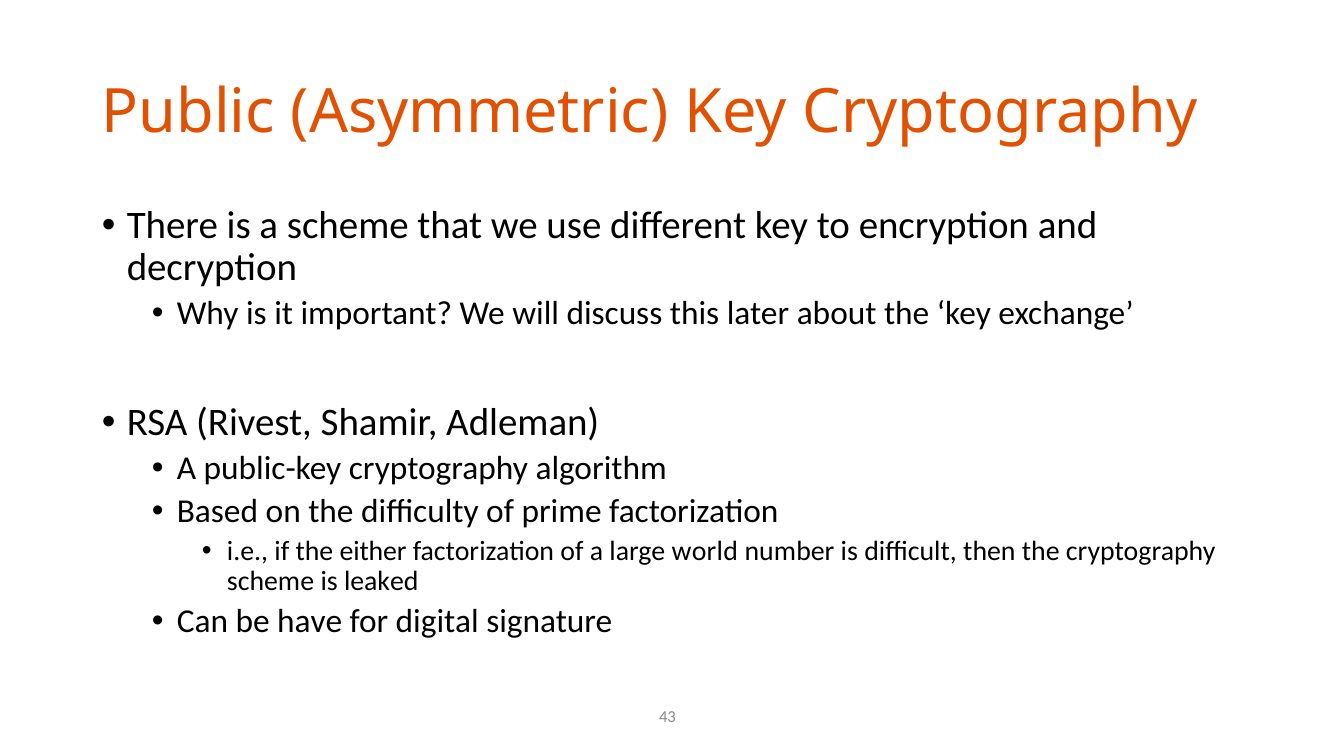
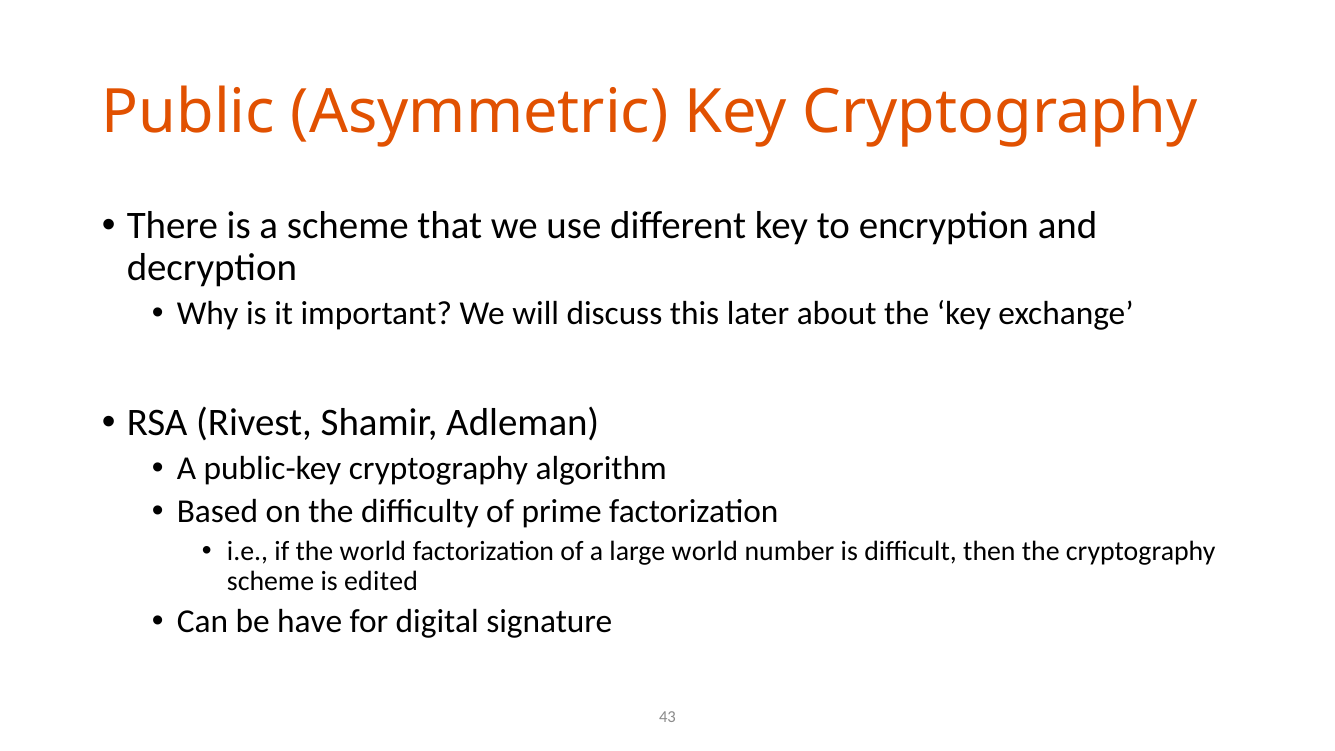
the either: either -> world
leaked: leaked -> edited
